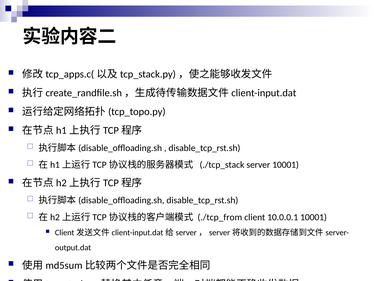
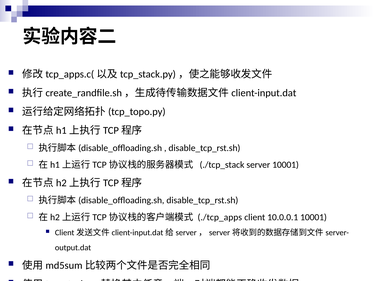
./tcp_from: ./tcp_from -> ./tcp_apps
